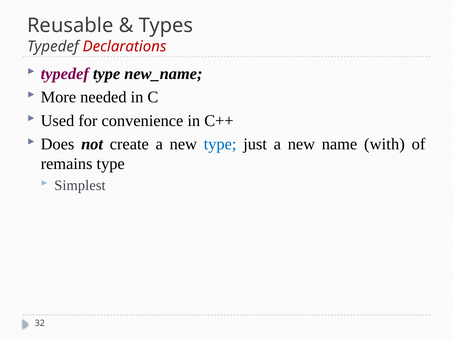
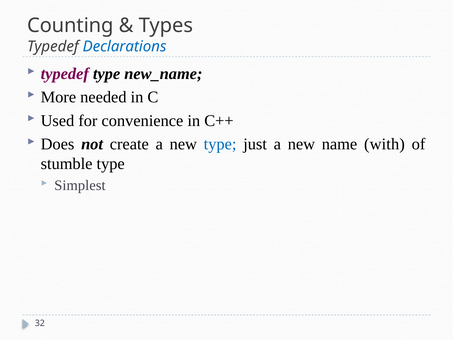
Reusable: Reusable -> Counting
Declarations colour: red -> blue
remains: remains -> stumble
